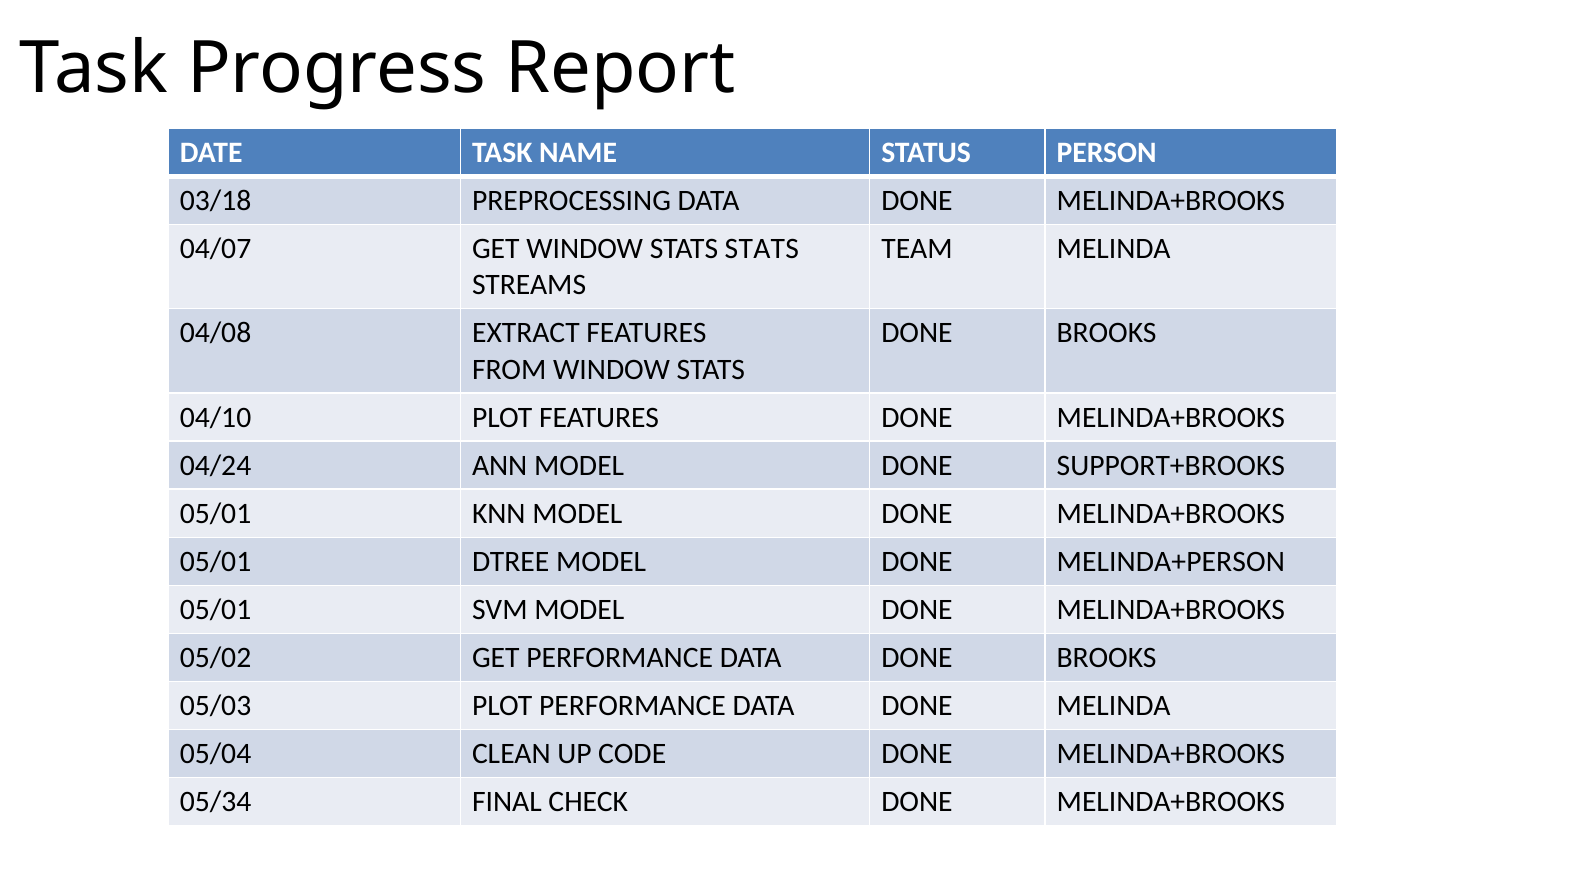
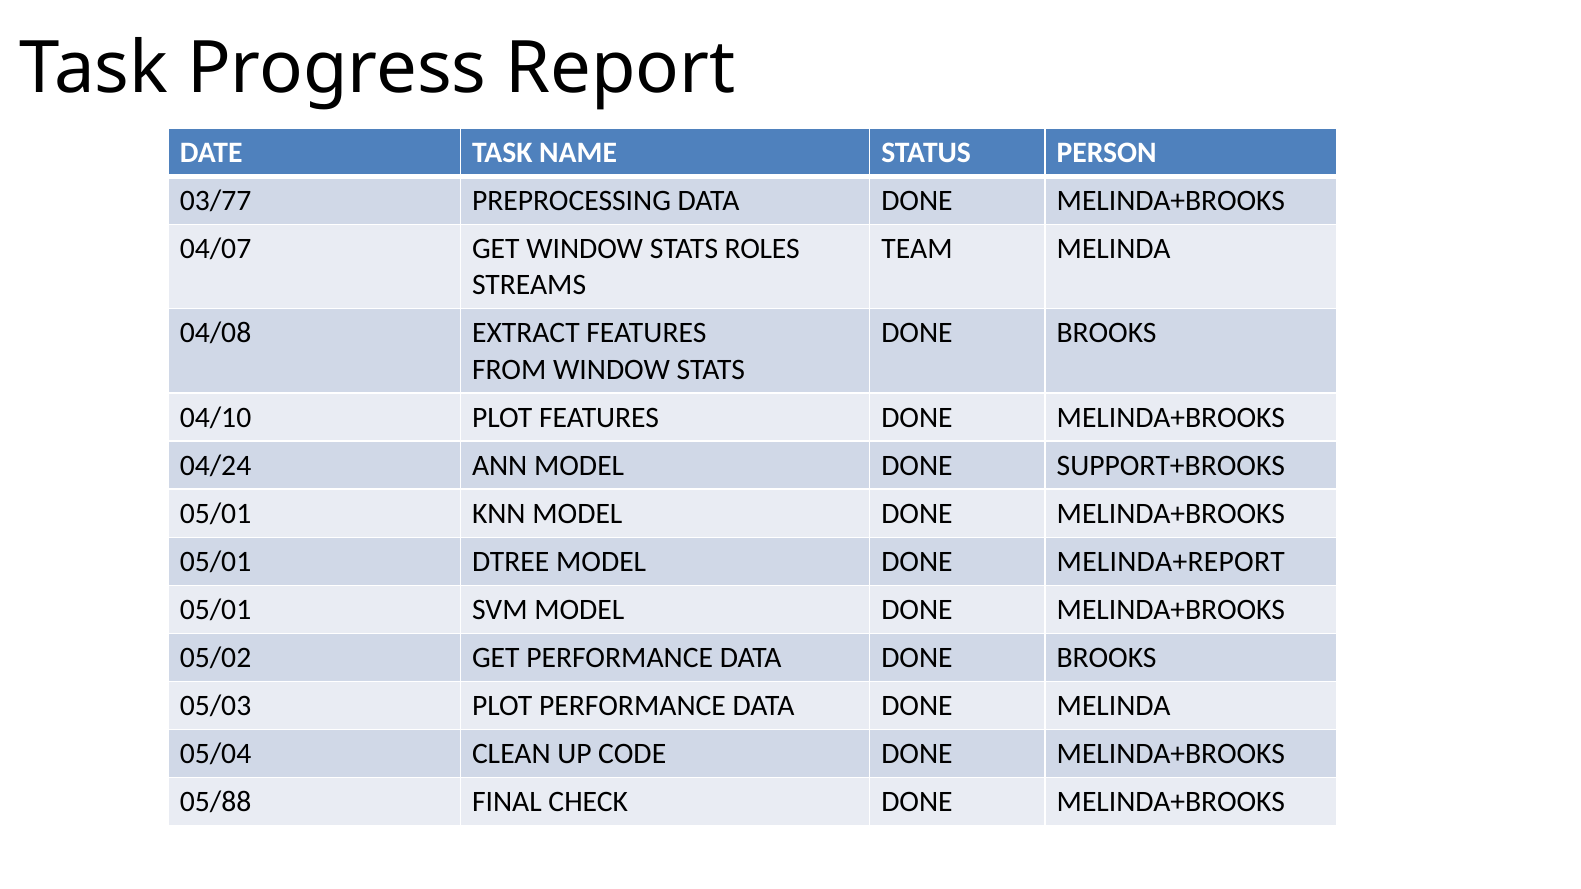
03/18: 03/18 -> 03/77
STATS STATS: STATS -> ROLES
MELINDA+PERSON: MELINDA+PERSON -> MELINDA+REPORT
05/34: 05/34 -> 05/88
